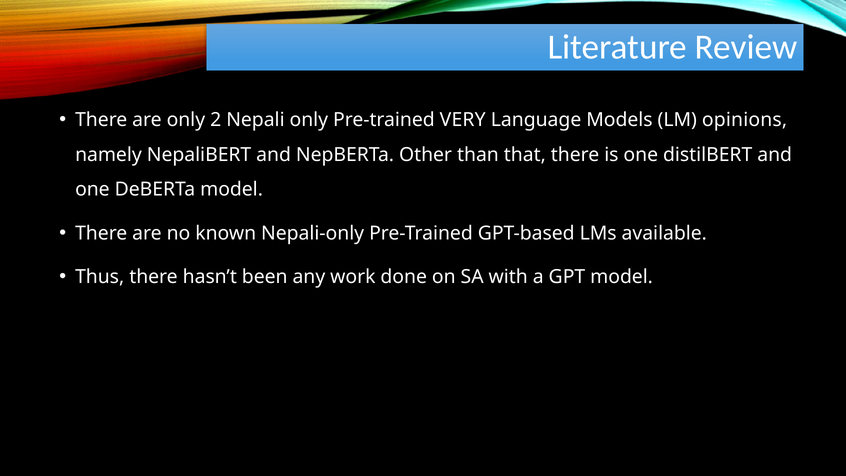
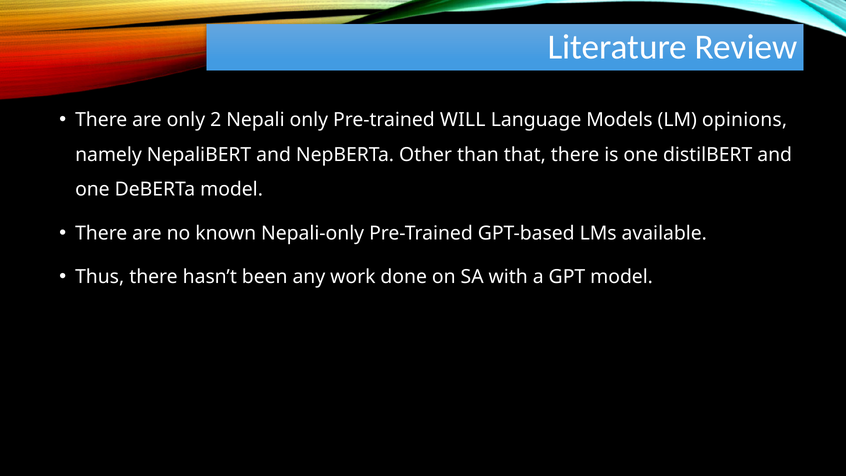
VERY: VERY -> WILL
